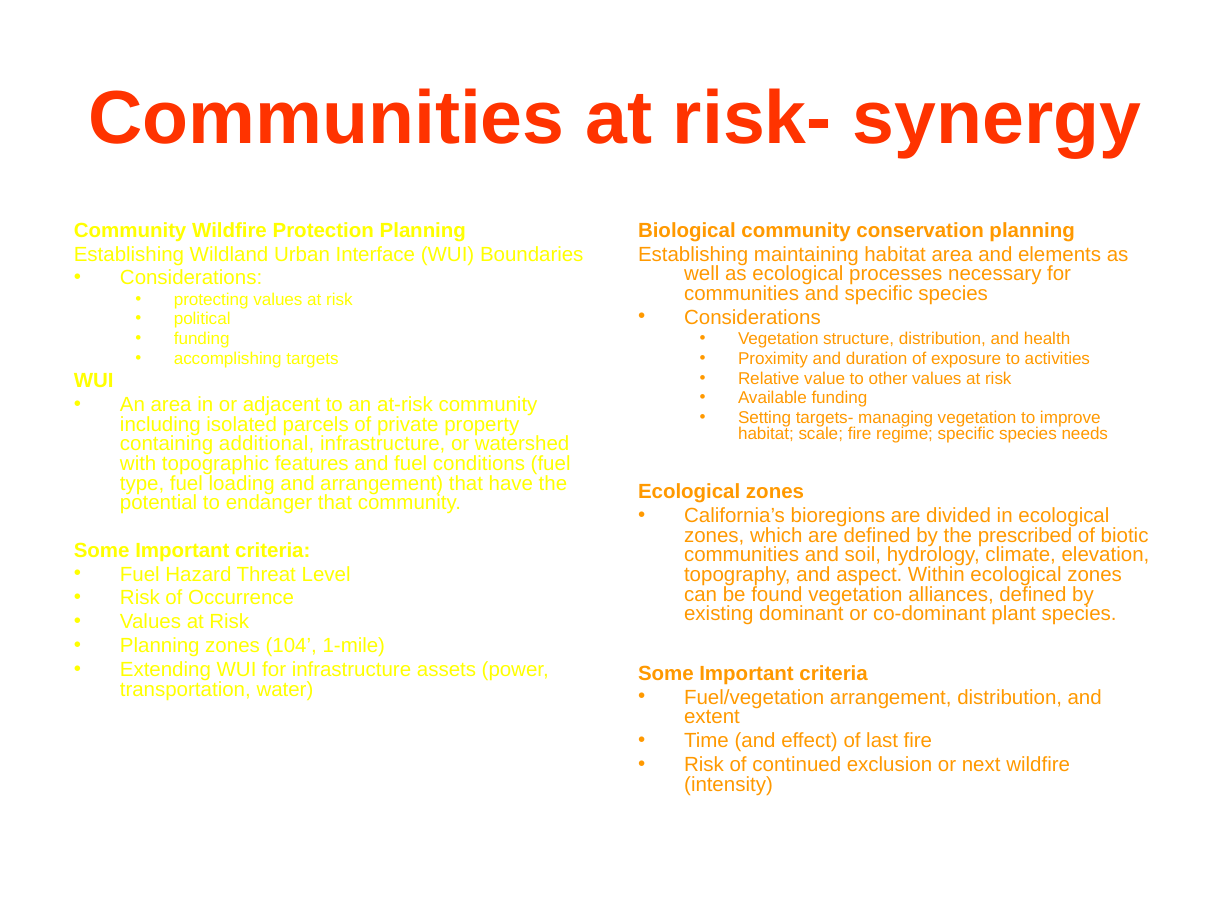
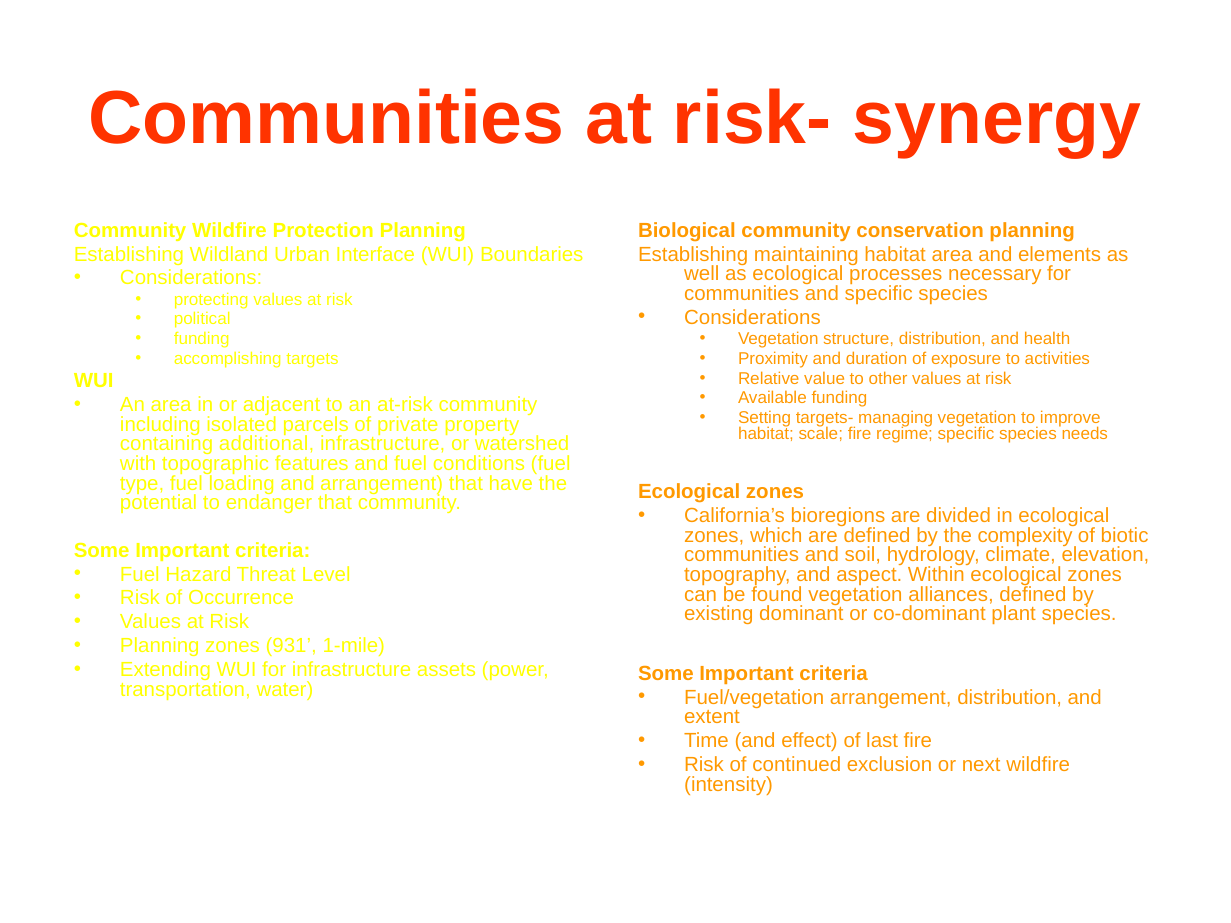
prescribed: prescribed -> complexity
104: 104 -> 931
